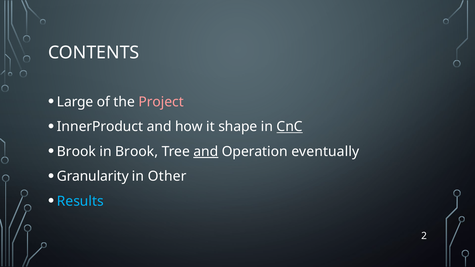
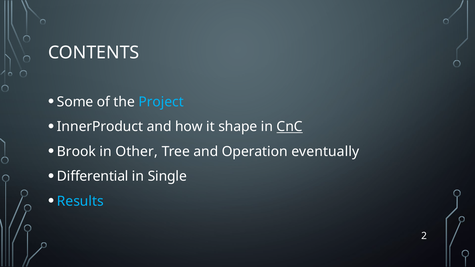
Large: Large -> Some
Project colour: pink -> light blue
in Brook: Brook -> Other
and at (206, 152) underline: present -> none
Granularity: Granularity -> Differential
Other: Other -> Single
